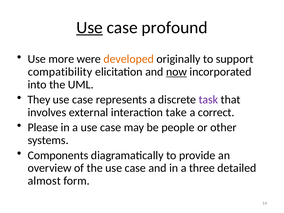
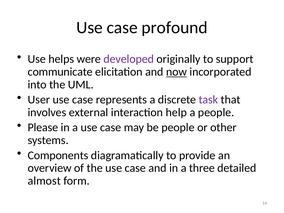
Use at (90, 27) underline: present -> none
more: more -> helps
developed colour: orange -> purple
compatibility: compatibility -> communicate
They: They -> User
take: take -> help
a correct: correct -> people
